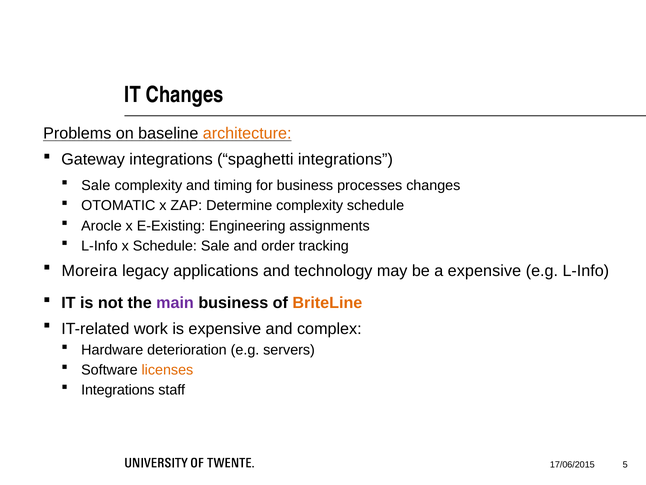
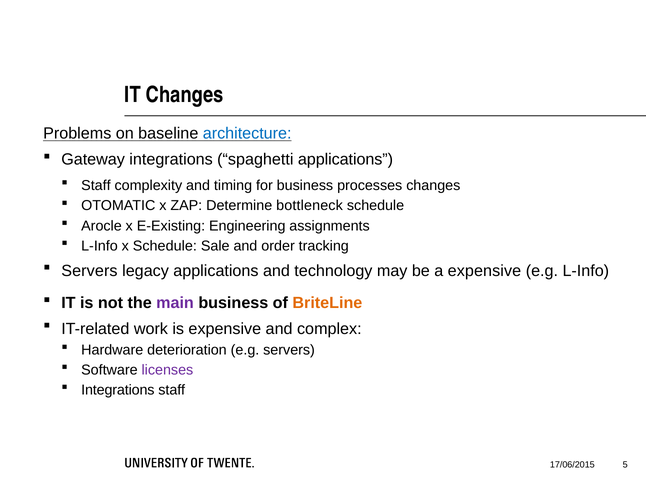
architecture colour: orange -> blue
spaghetti integrations: integrations -> applications
Sale at (96, 185): Sale -> Staff
Determine complexity: complexity -> bottleneck
Moreira at (89, 270): Moreira -> Servers
licenses colour: orange -> purple
